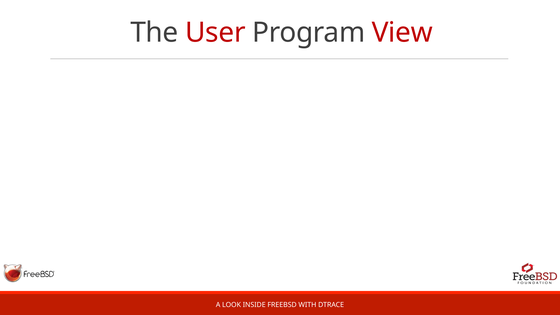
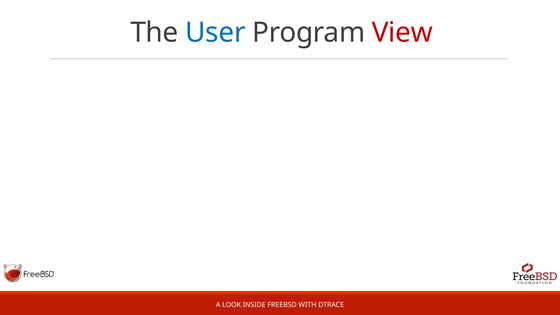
User colour: red -> blue
